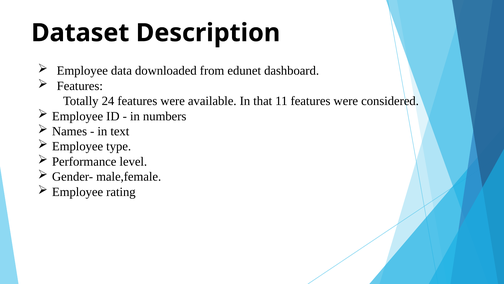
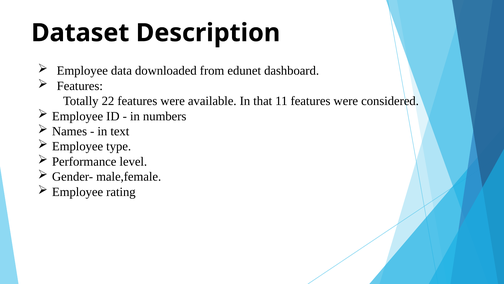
24: 24 -> 22
